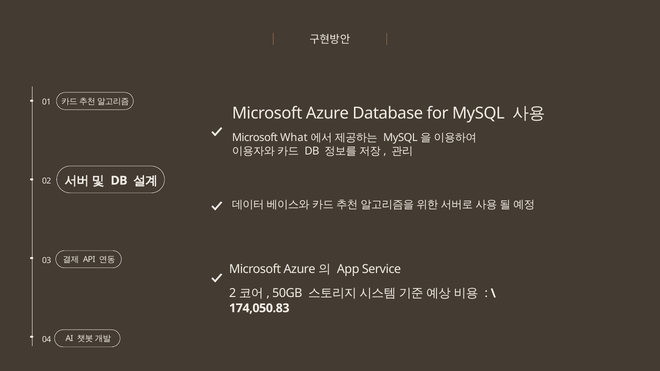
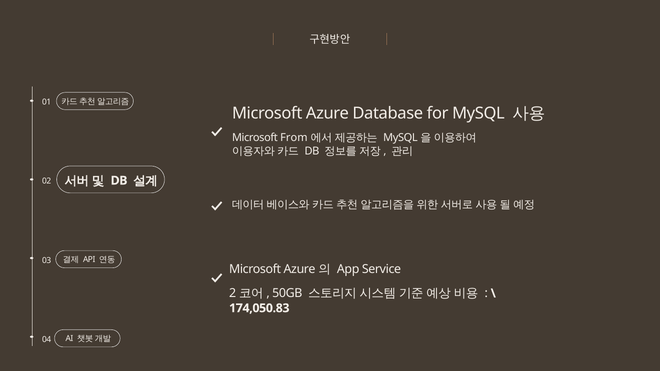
What: What -> From
